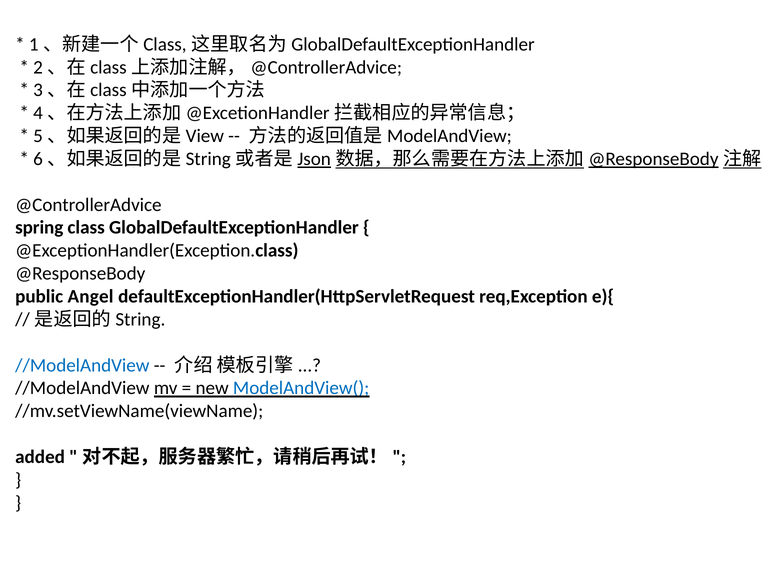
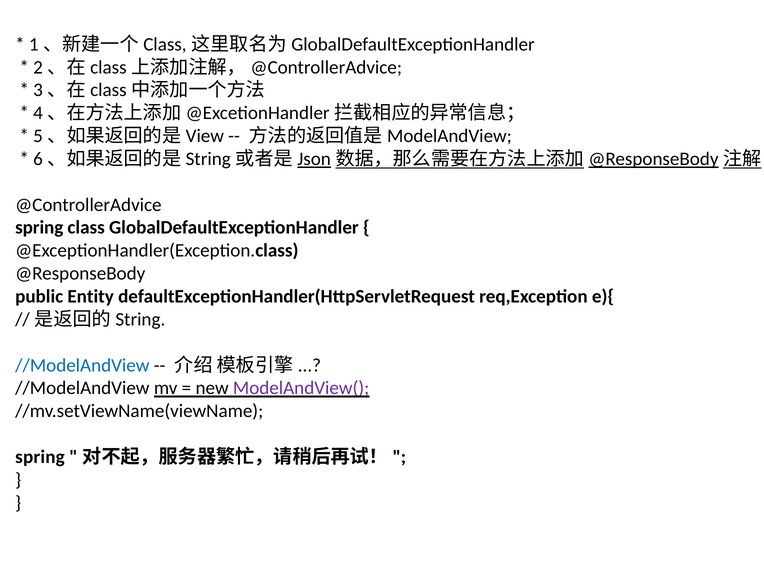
Angel: Angel -> Entity
ModelAndView( colour: blue -> purple
added at (40, 457): added -> spring
